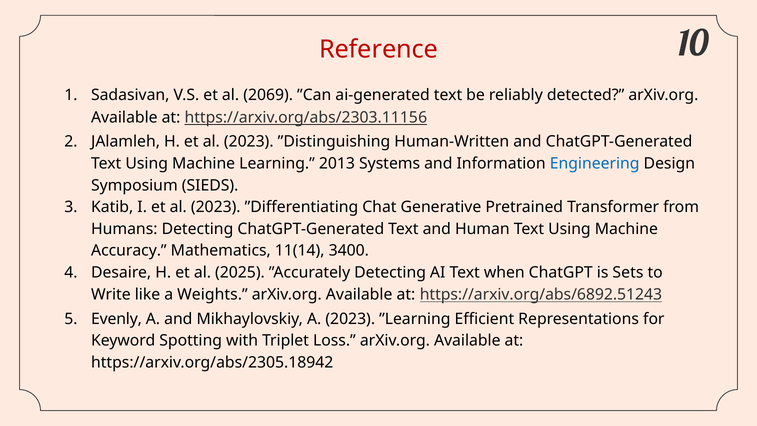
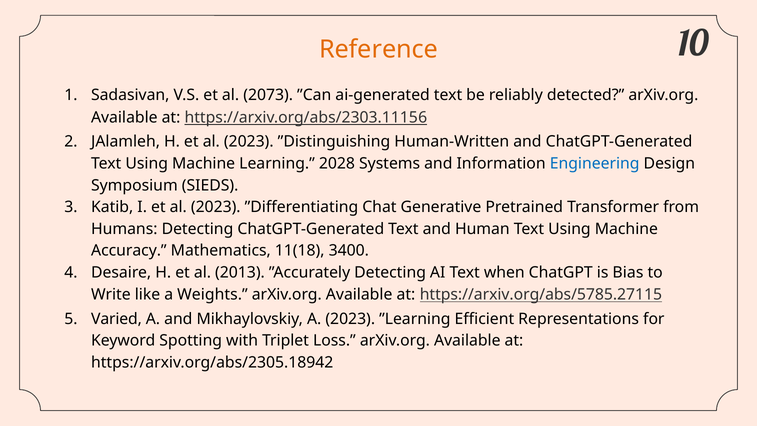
Reference colour: red -> orange
2069: 2069 -> 2073
2013: 2013 -> 2028
11(14: 11(14 -> 11(18
2025: 2025 -> 2013
Sets: Sets -> Bias
https://arxiv.org/abs/6892.51243: https://arxiv.org/abs/6892.51243 -> https://arxiv.org/abs/5785.27115
Evenly: Evenly -> Varied
